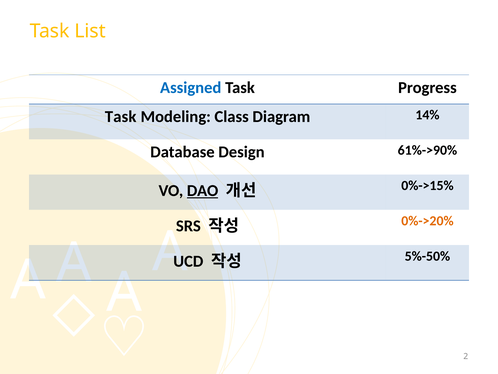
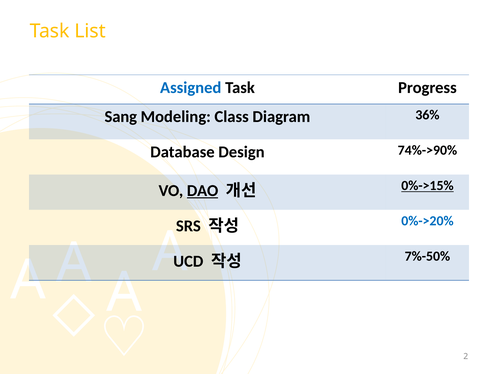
Task at (121, 117): Task -> Sang
14%: 14% -> 36%
61%->90%: 61%->90% -> 74%->90%
0%->15% underline: none -> present
0%->20% colour: orange -> blue
5%-50%: 5%-50% -> 7%-50%
